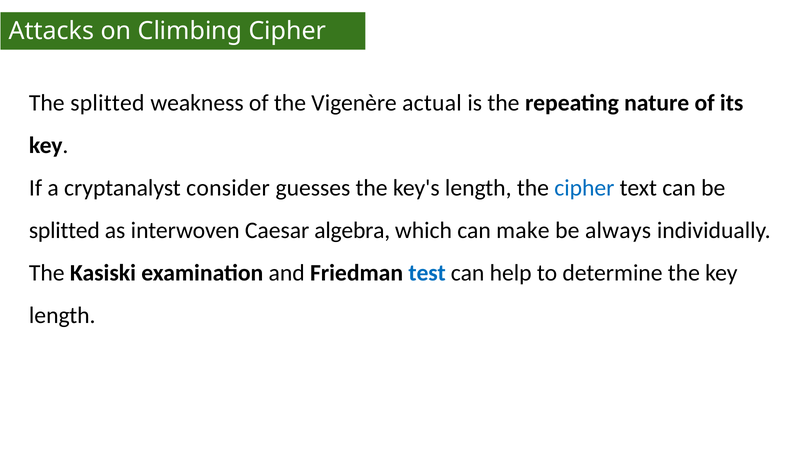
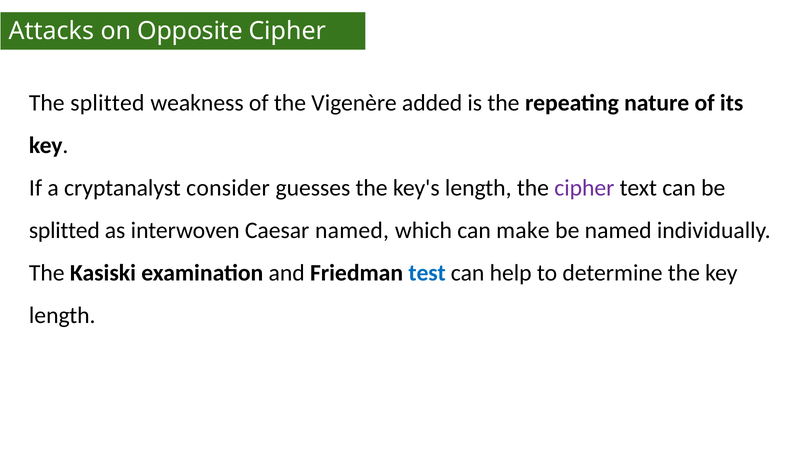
Climbing: Climbing -> Opposite
actual: actual -> added
cipher at (584, 188) colour: blue -> purple
Caesar algebra: algebra -> named
be always: always -> named
